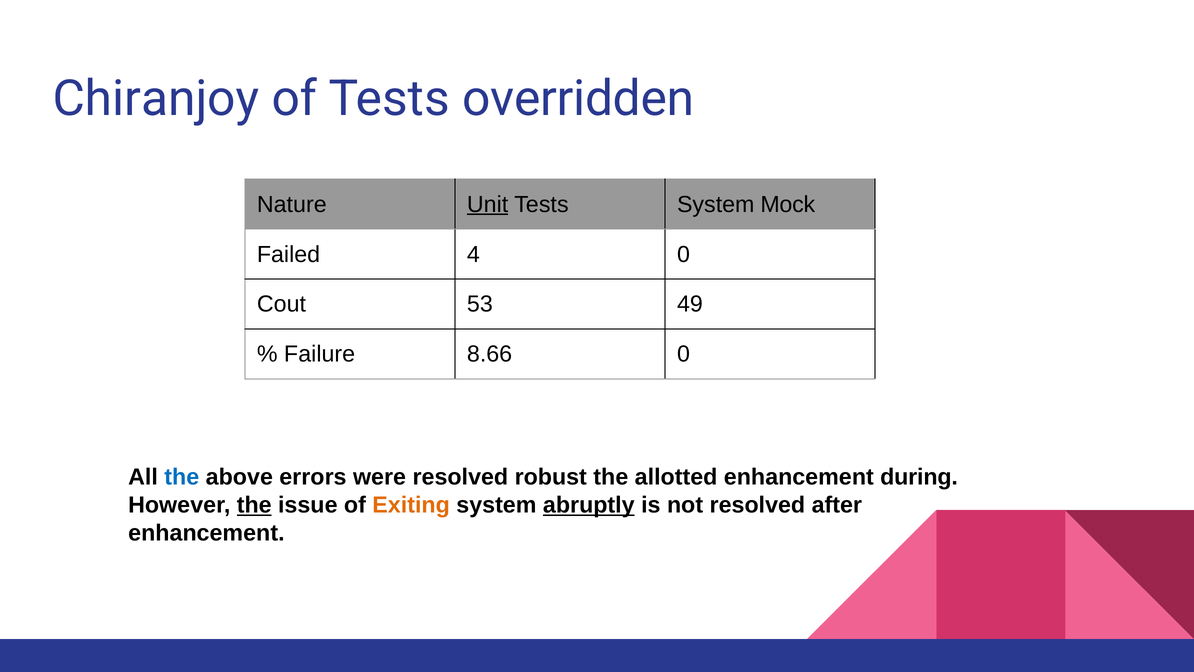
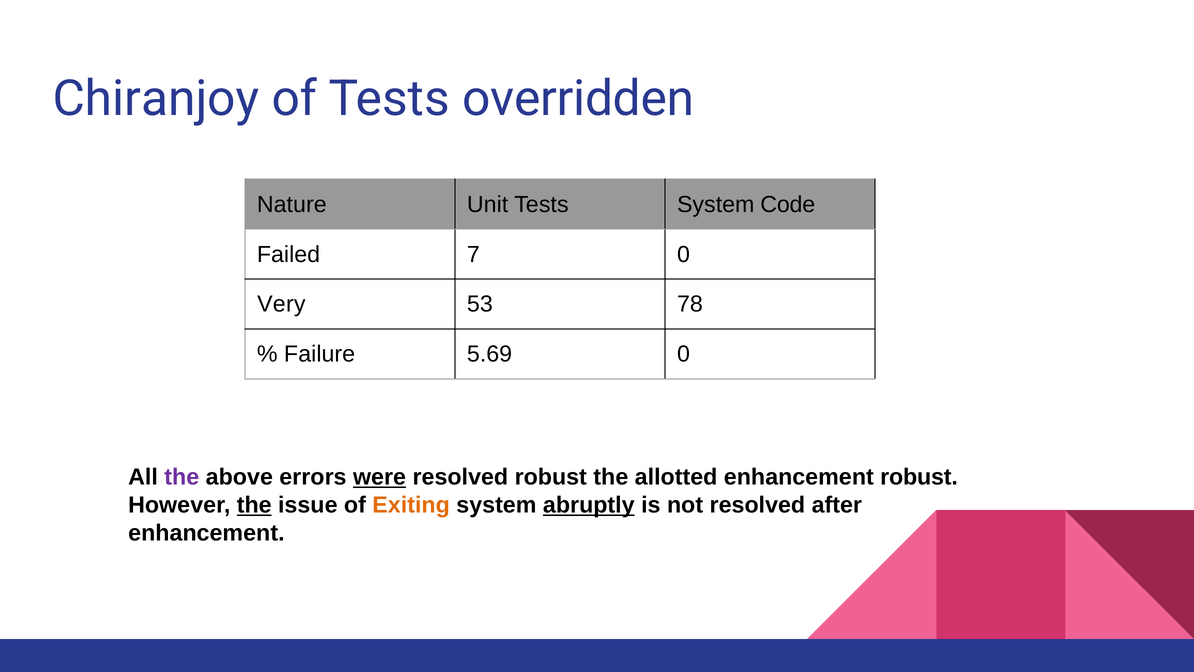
Unit underline: present -> none
Mock: Mock -> Code
4: 4 -> 7
Cout: Cout -> Very
49: 49 -> 78
8.66: 8.66 -> 5.69
the at (182, 477) colour: blue -> purple
were underline: none -> present
enhancement during: during -> robust
